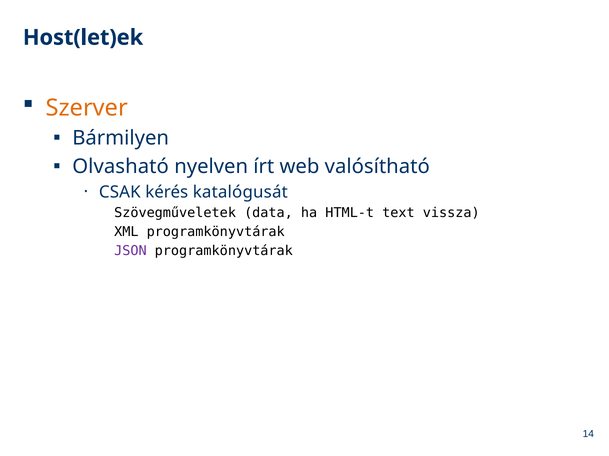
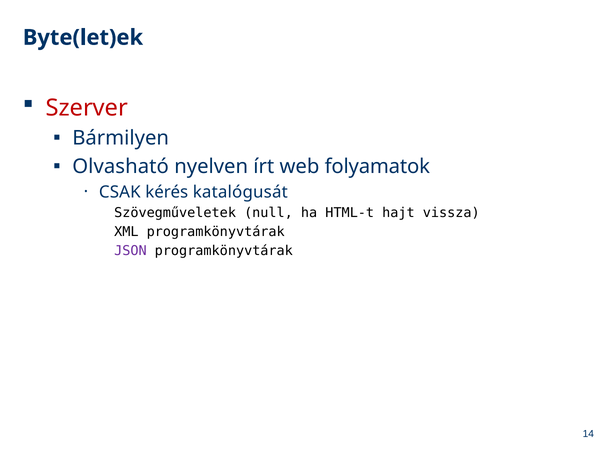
Host(let)ek: Host(let)ek -> Byte(let)ek
Szerver colour: orange -> red
valósítható: valósítható -> folyamatok
data: data -> null
text: text -> hajt
